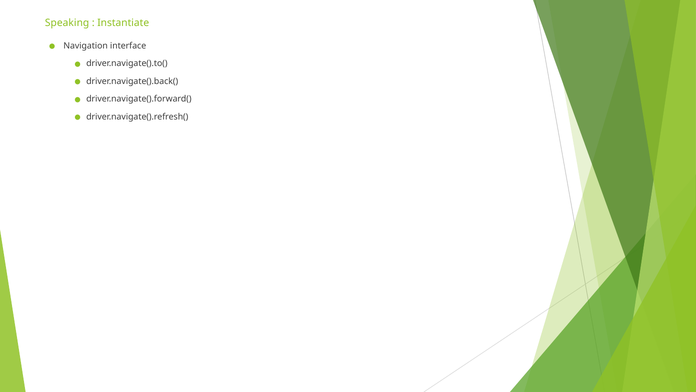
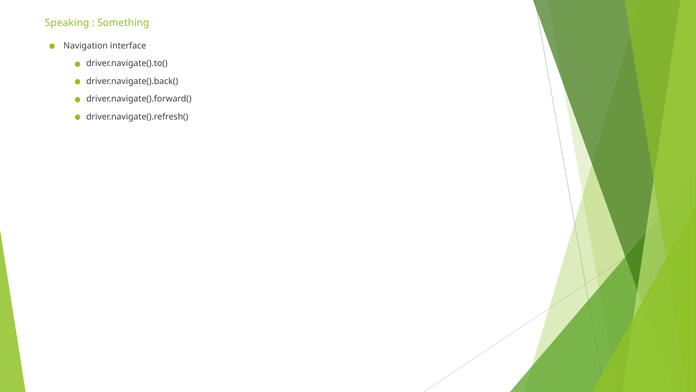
Instantiate: Instantiate -> Something
